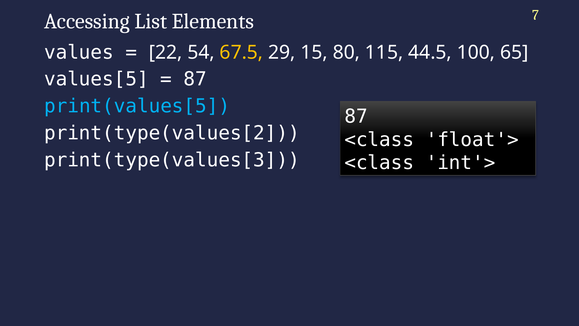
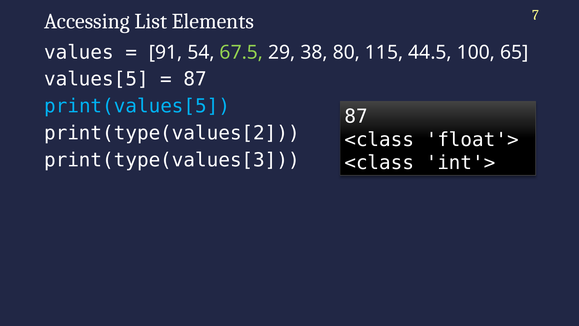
22: 22 -> 91
67.5 colour: yellow -> light green
15: 15 -> 38
